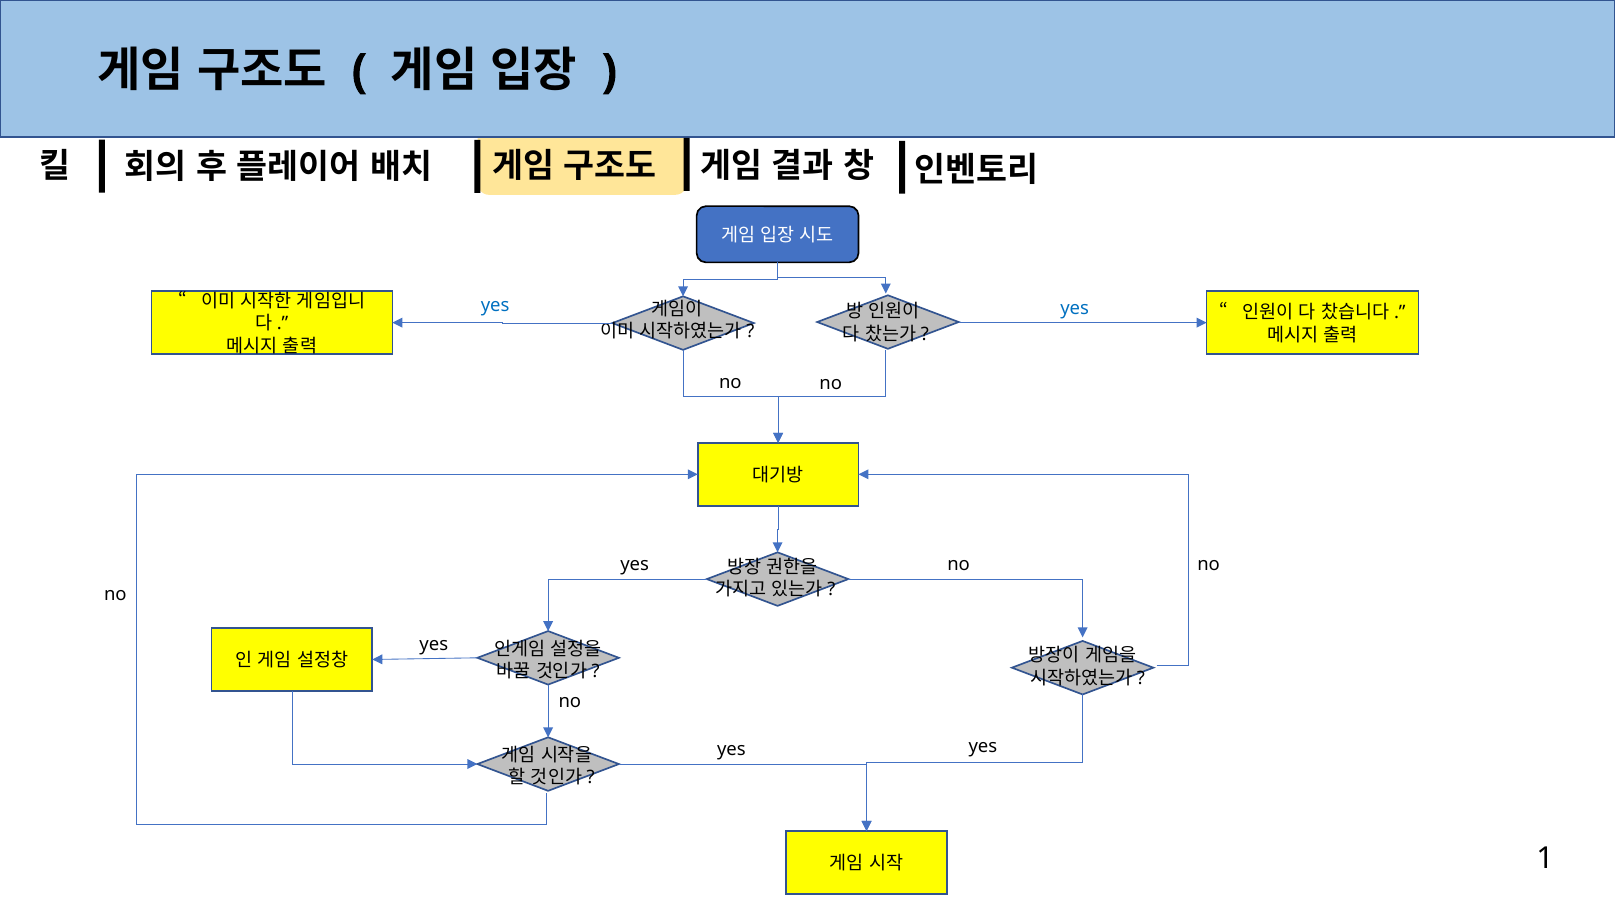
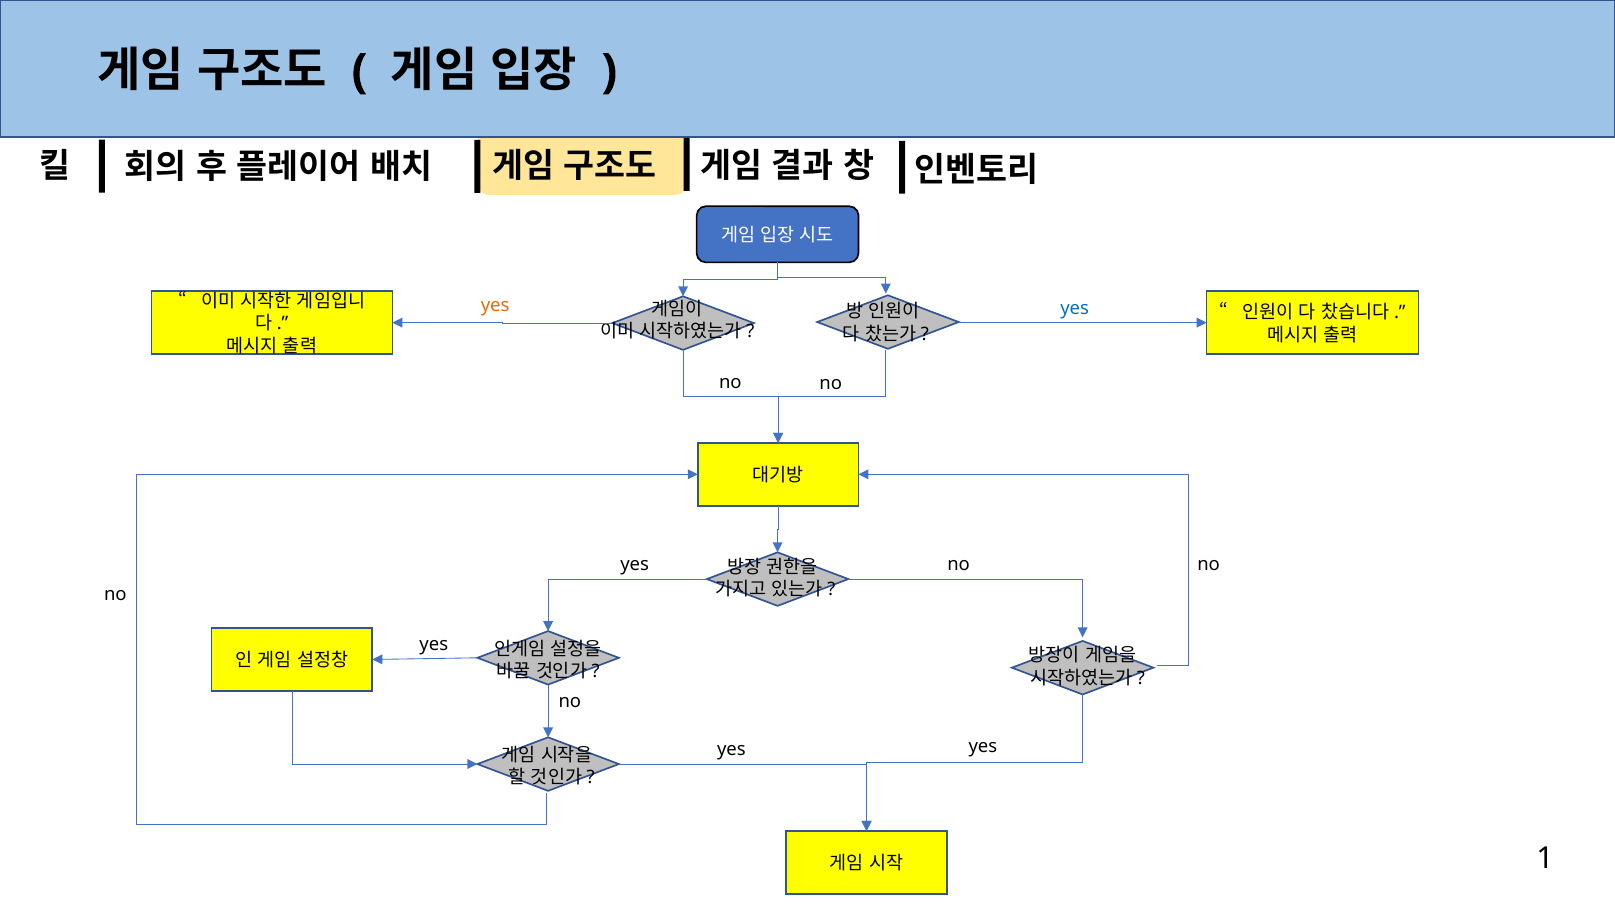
yes at (495, 305) colour: blue -> orange
